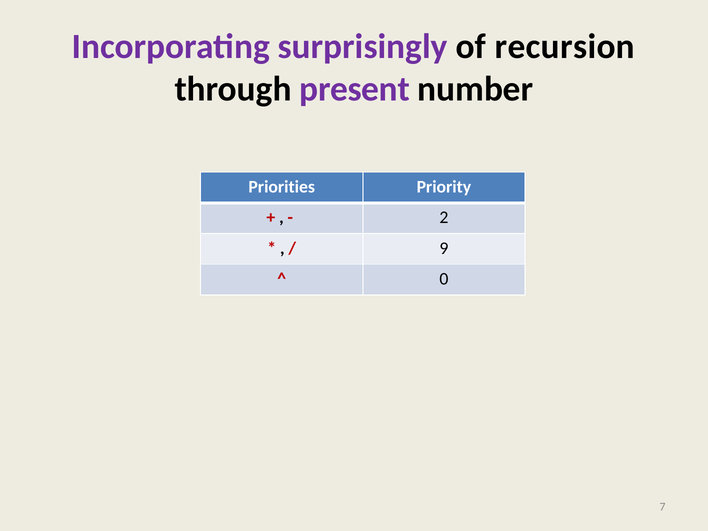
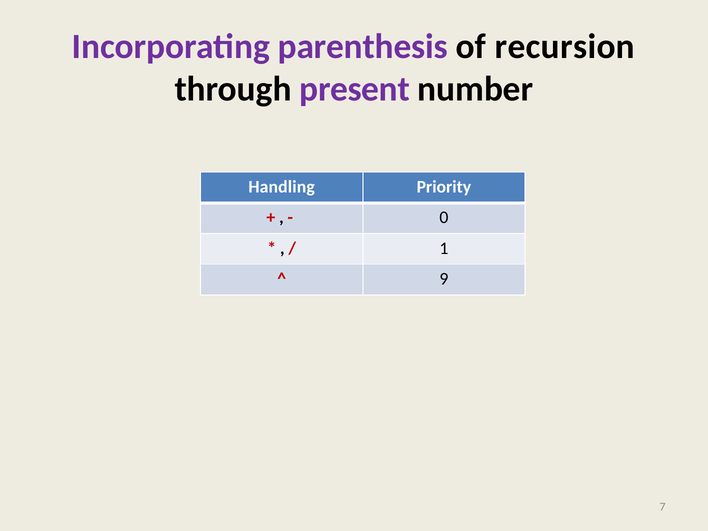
surprisingly: surprisingly -> parenthesis
Priorities: Priorities -> Handling
2: 2 -> 0
9: 9 -> 1
0: 0 -> 9
